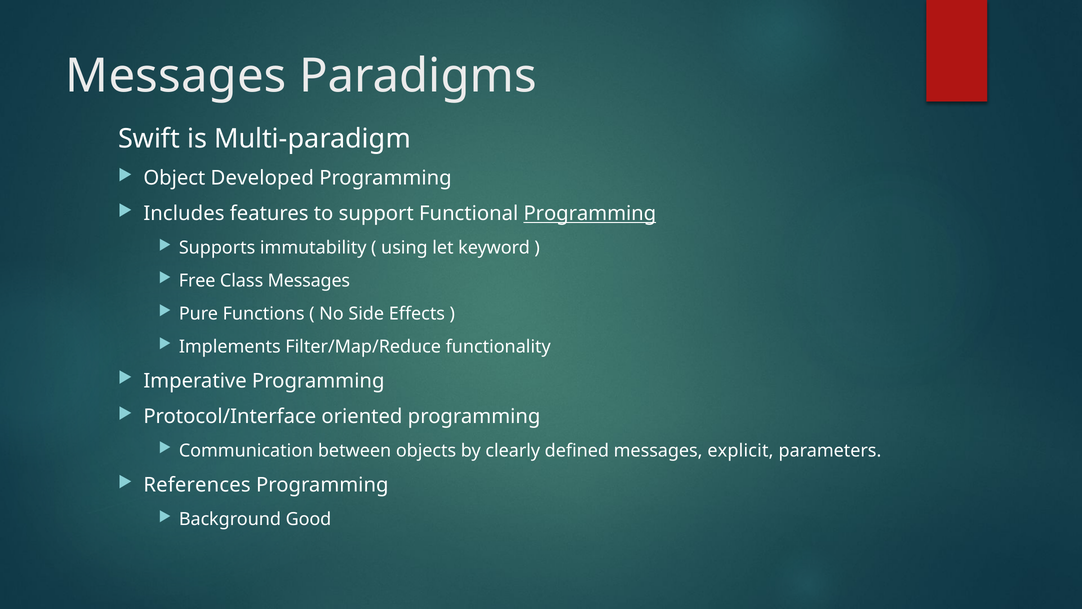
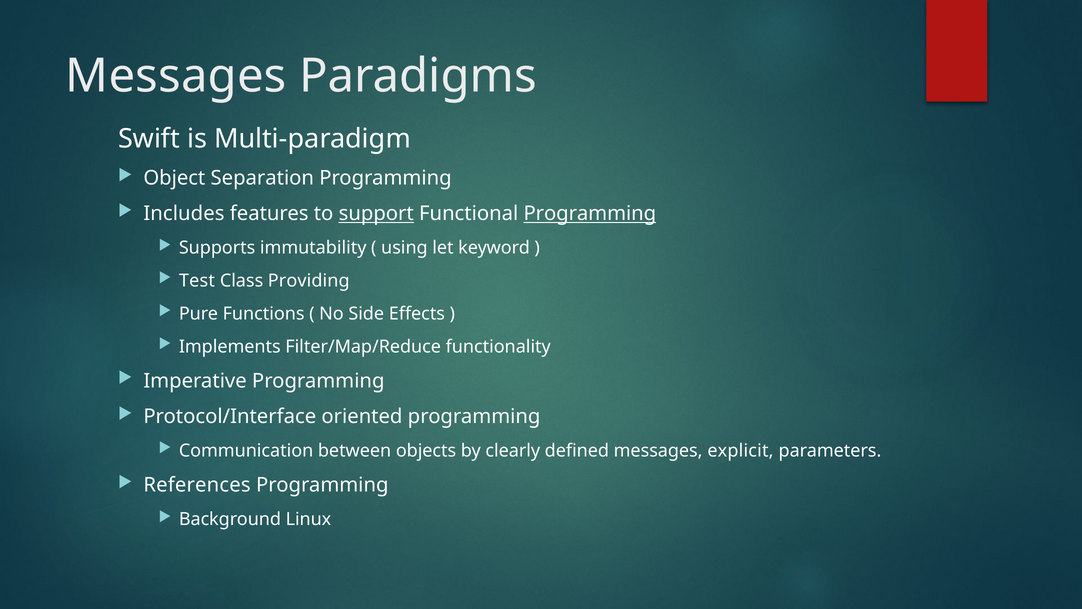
Developed: Developed -> Separation
support underline: none -> present
Free: Free -> Test
Class Messages: Messages -> Providing
Good: Good -> Linux
